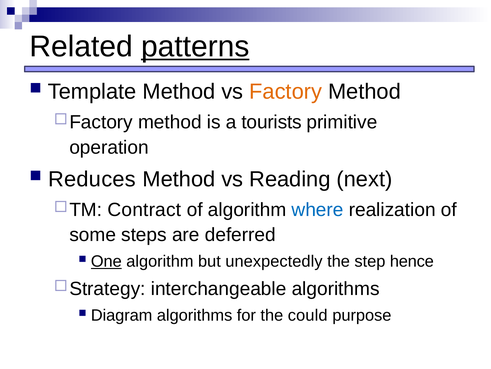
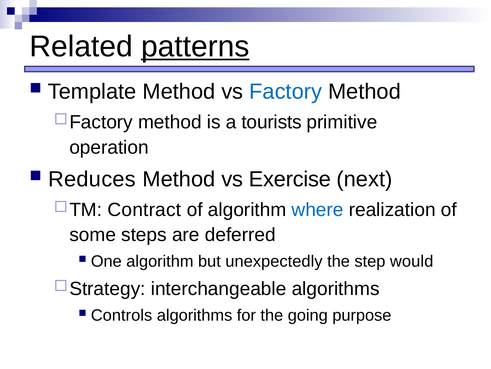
Factory colour: orange -> blue
Reading: Reading -> Exercise
One underline: present -> none
hence: hence -> would
Diagram: Diagram -> Controls
could: could -> going
